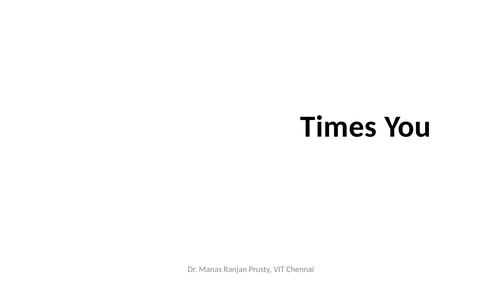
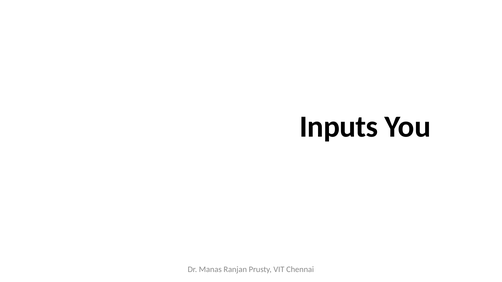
Times: Times -> Inputs
